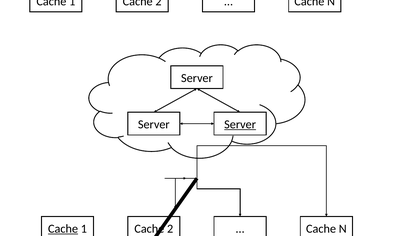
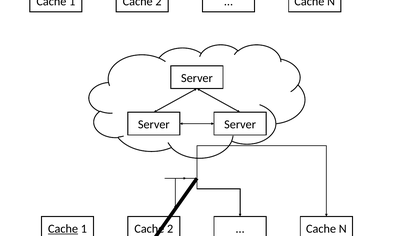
Server at (240, 124) underline: present -> none
